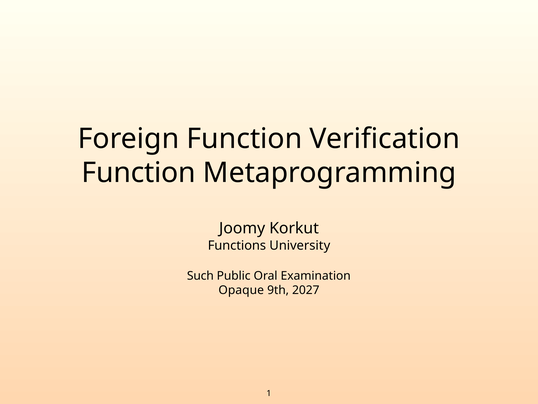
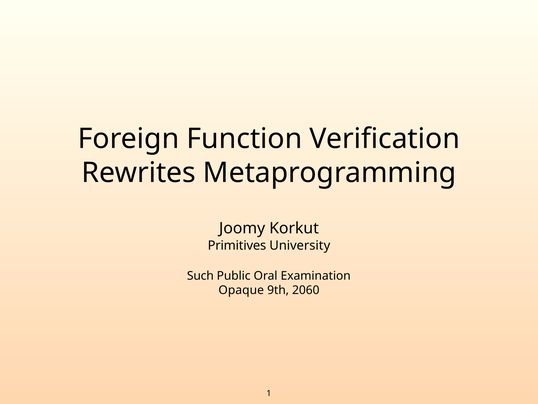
Function at (139, 173): Function -> Rewrites
Functions: Functions -> Primitives
2027: 2027 -> 2060
